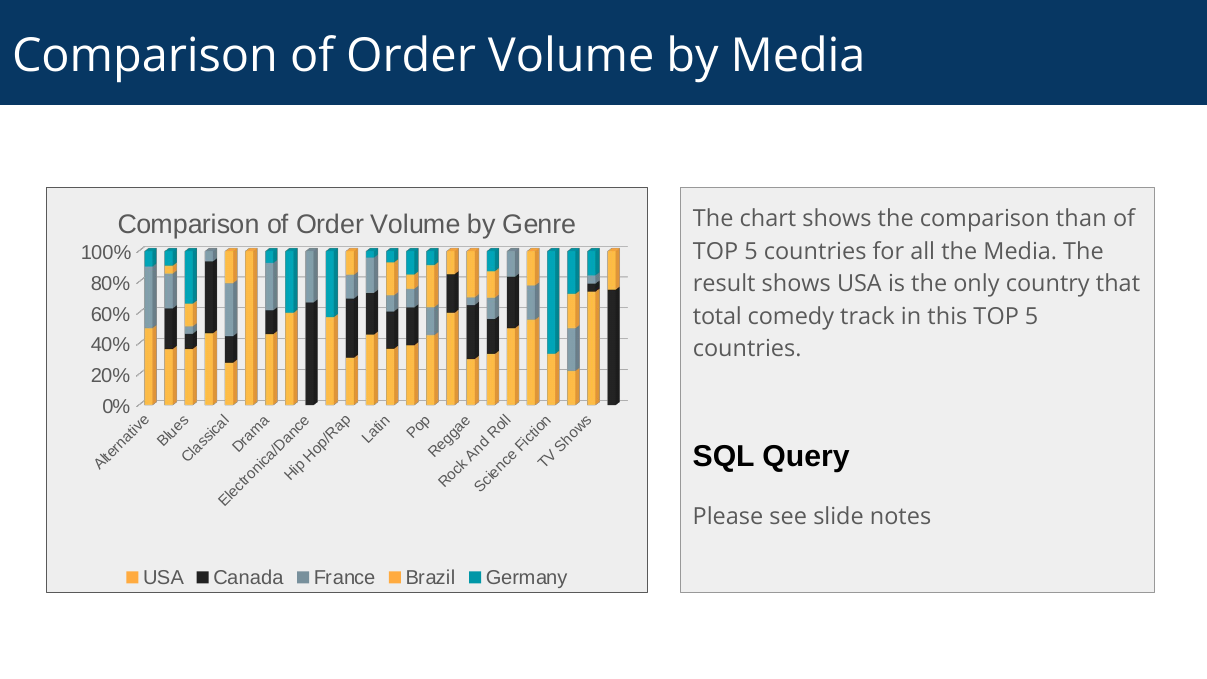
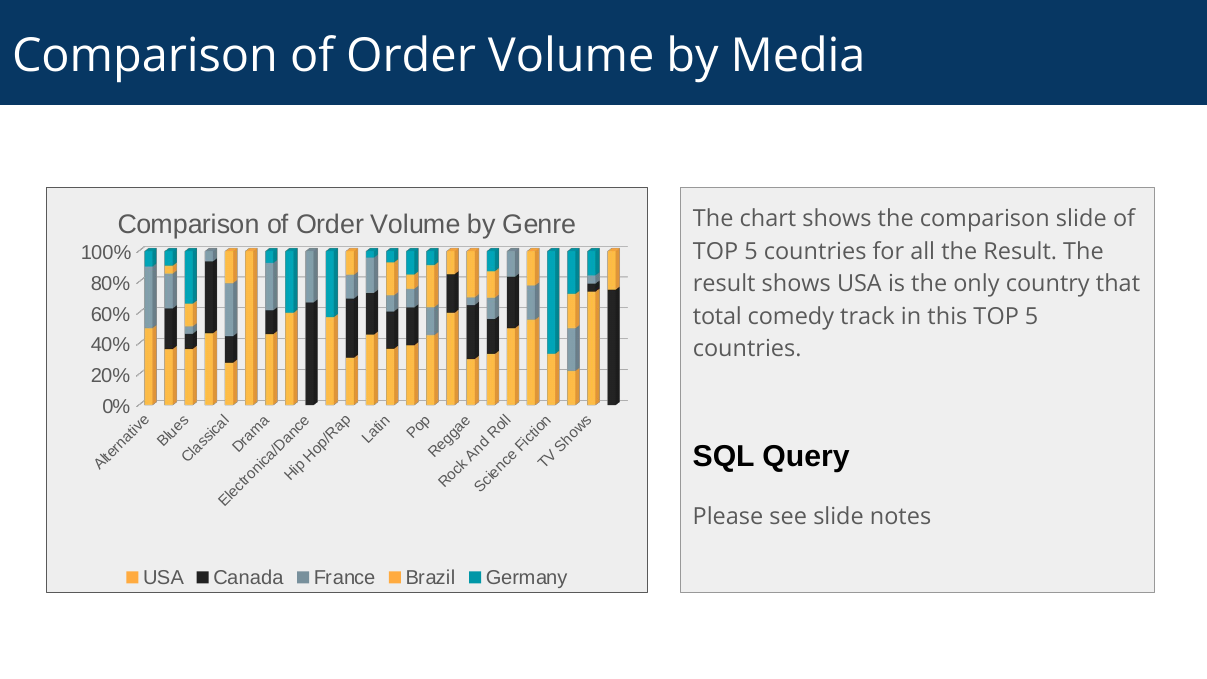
comparison than: than -> slide
all the Media: Media -> Result
